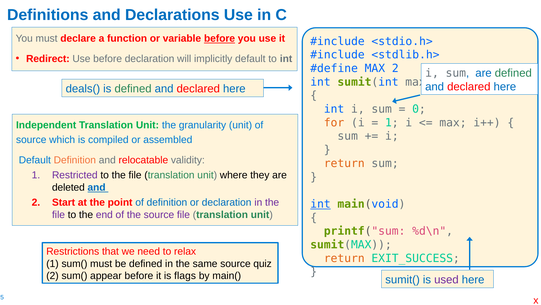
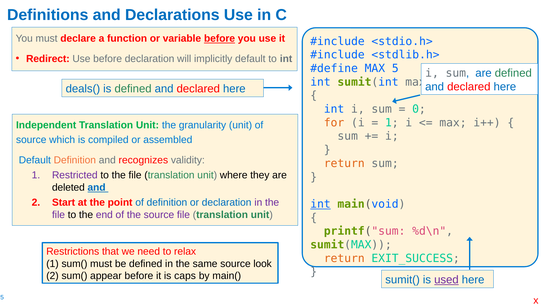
MAX 2: 2 -> 5
relocatable: relocatable -> recognizes
quiz: quiz -> look
flags: flags -> caps
used underline: none -> present
